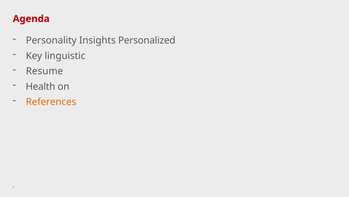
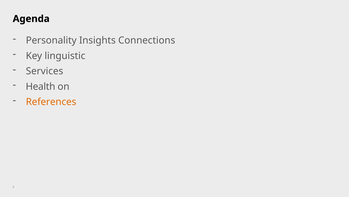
Agenda colour: red -> black
Personalized: Personalized -> Connections
Resume: Resume -> Services
